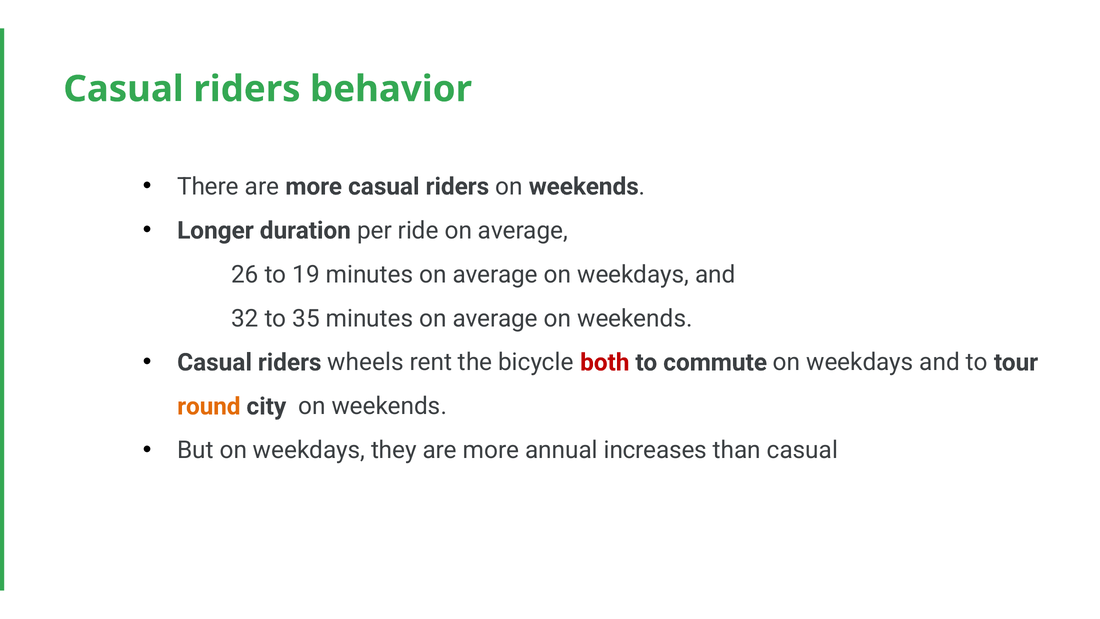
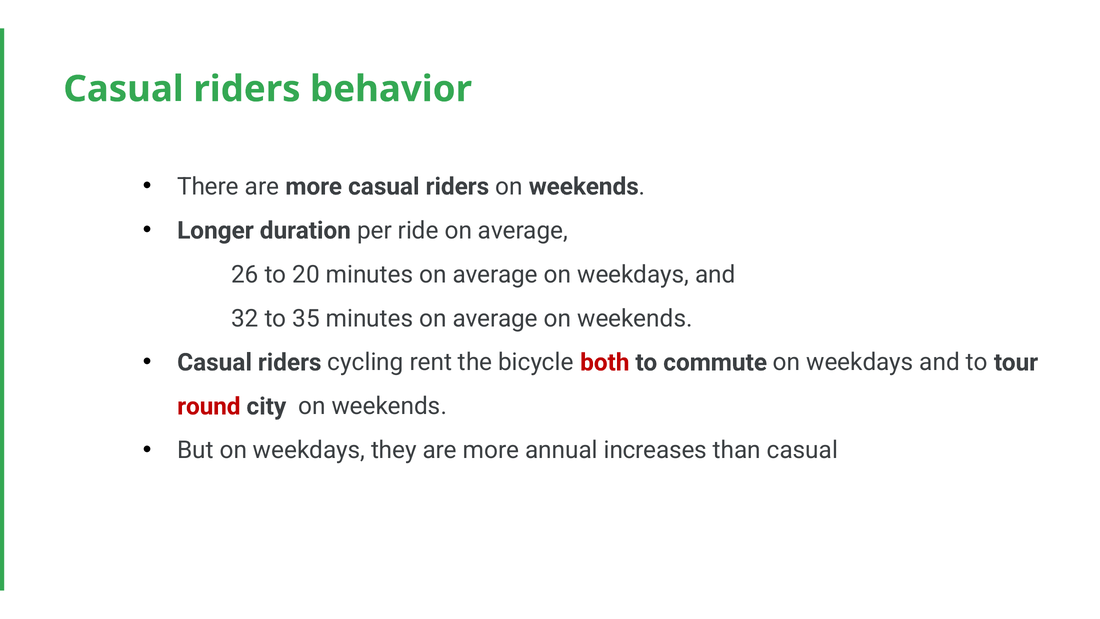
19: 19 -> 20
wheels: wheels -> cycling
round colour: orange -> red
